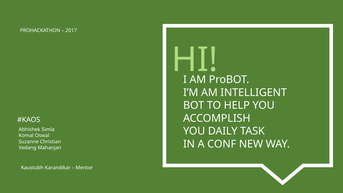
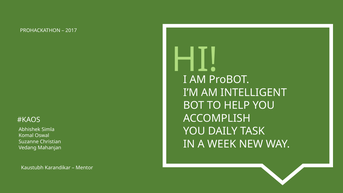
CONF: CONF -> WEEK
